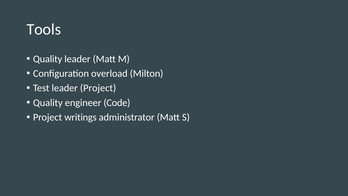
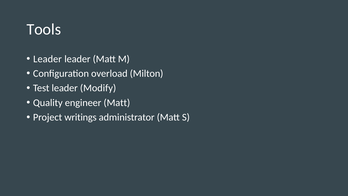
Quality at (48, 59): Quality -> Leader
leader Project: Project -> Modify
engineer Code: Code -> Matt
